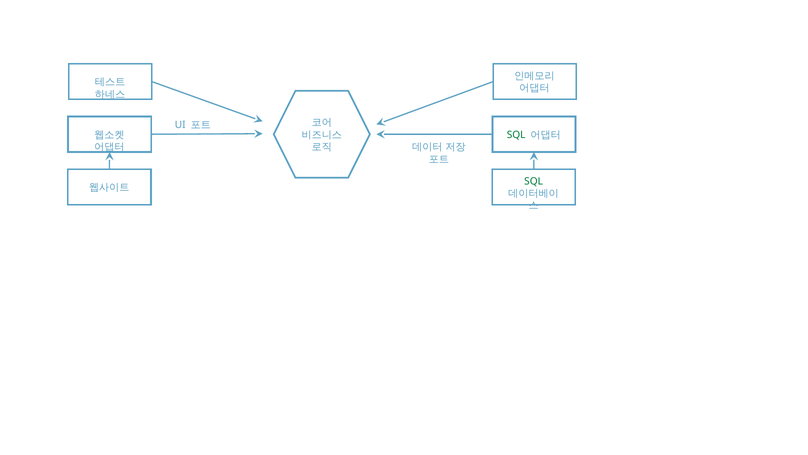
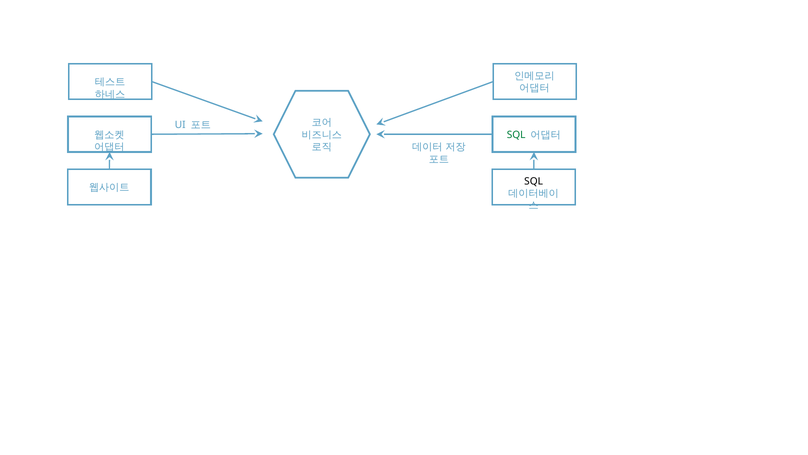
SQL at (534, 181) colour: green -> black
